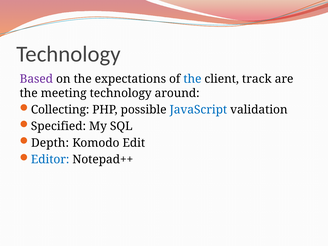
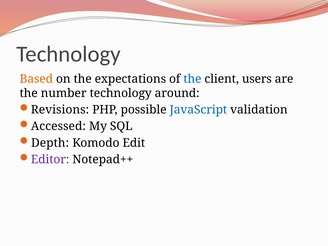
Based colour: purple -> orange
track: track -> users
meeting: meeting -> number
Collecting: Collecting -> Revisions
Specified: Specified -> Accessed
Editor colour: blue -> purple
